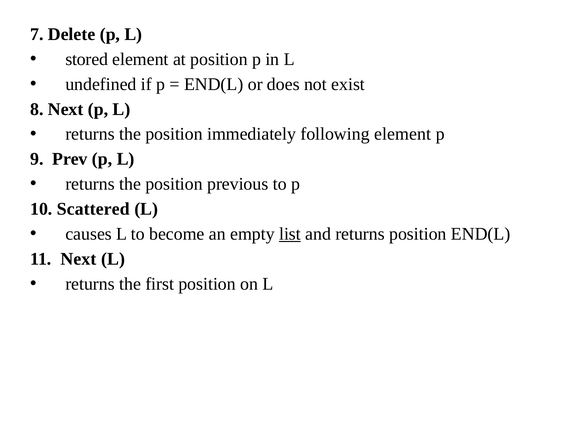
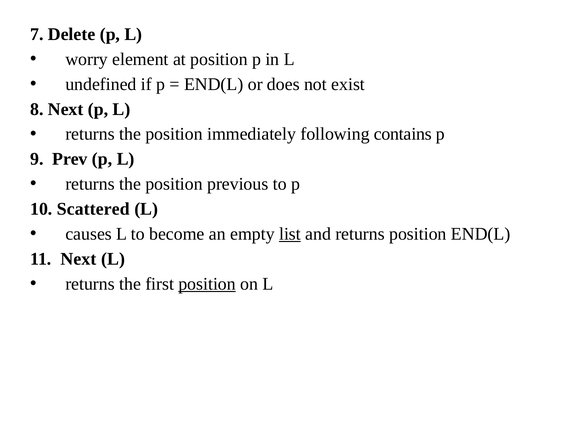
stored: stored -> worry
following element: element -> contains
position at (207, 284) underline: none -> present
